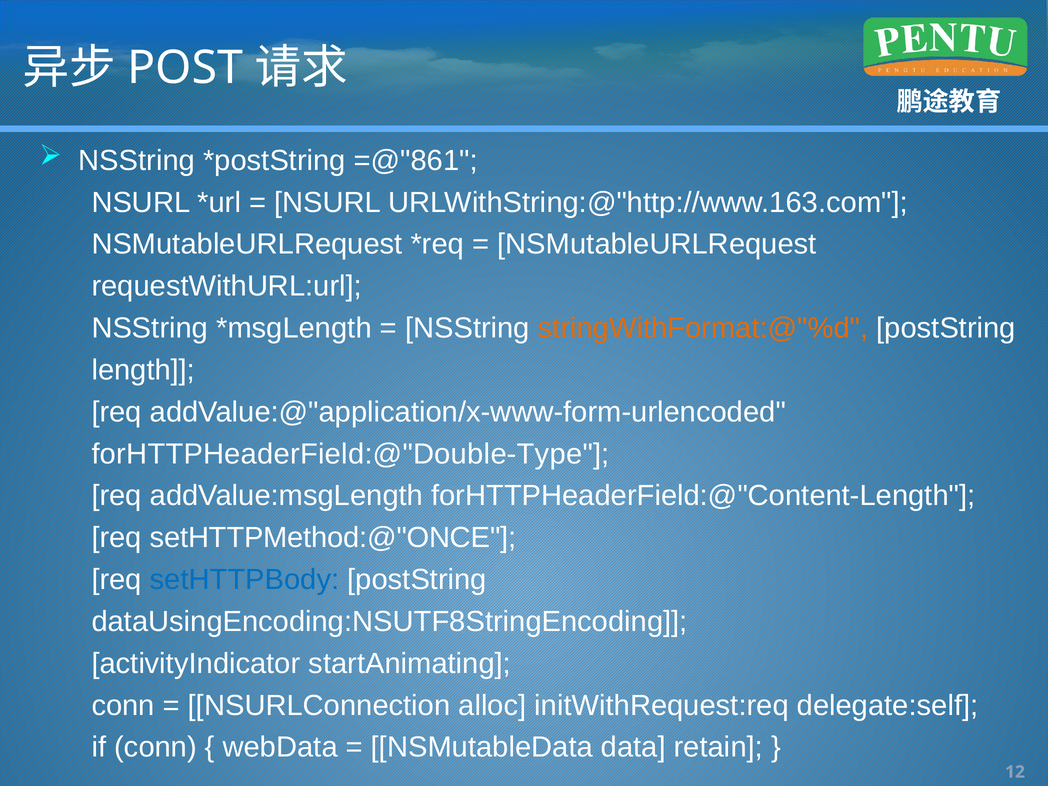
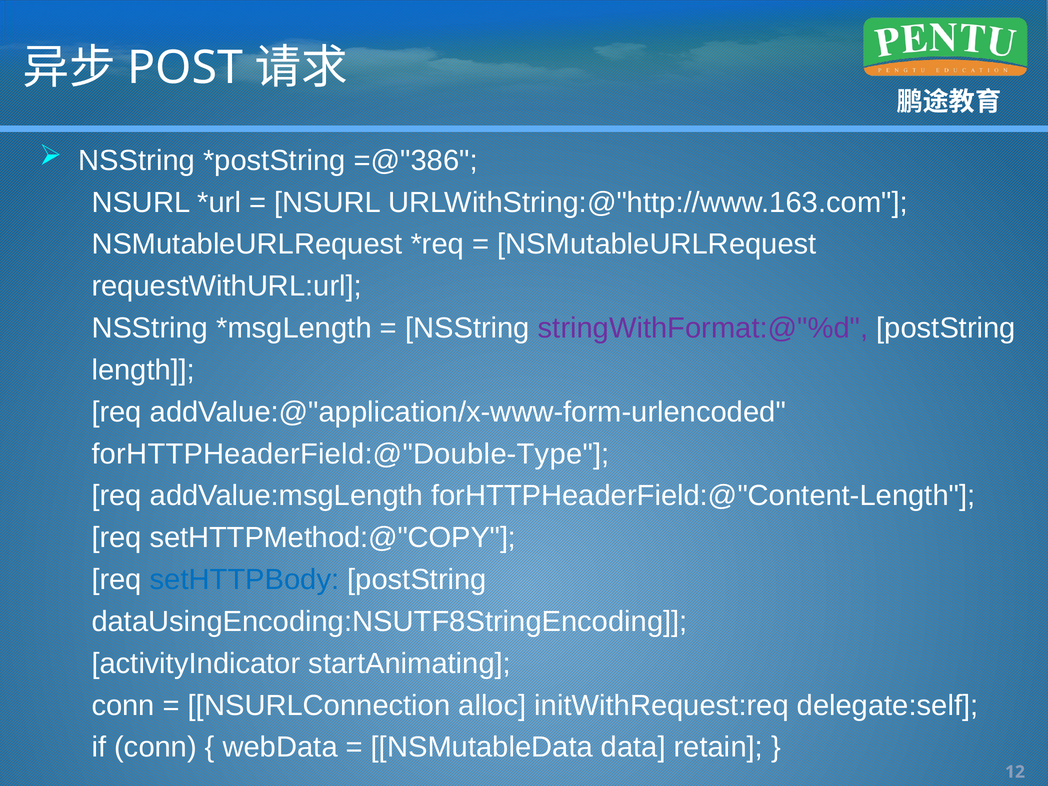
=@"861: =@"861 -> =@"386
stringWithFormat:@"%d colour: orange -> purple
setHTTPMethod:@"ONCE: setHTTPMethod:@"ONCE -> setHTTPMethod:@"COPY
